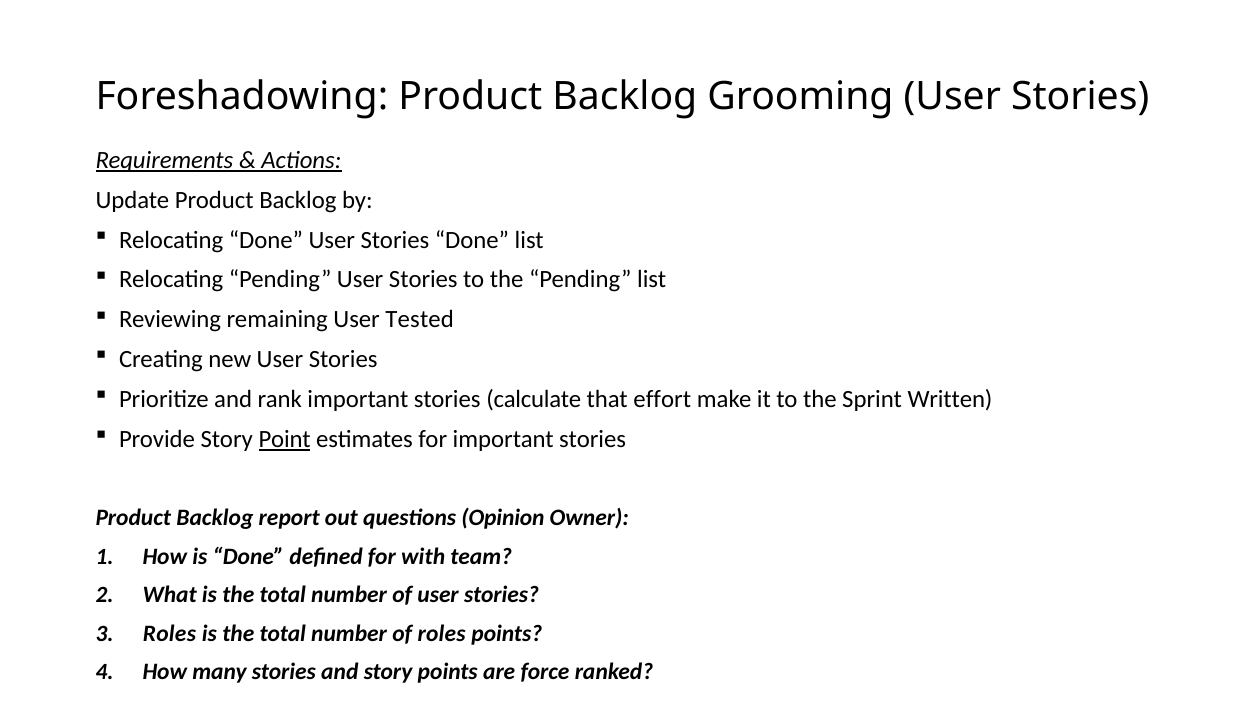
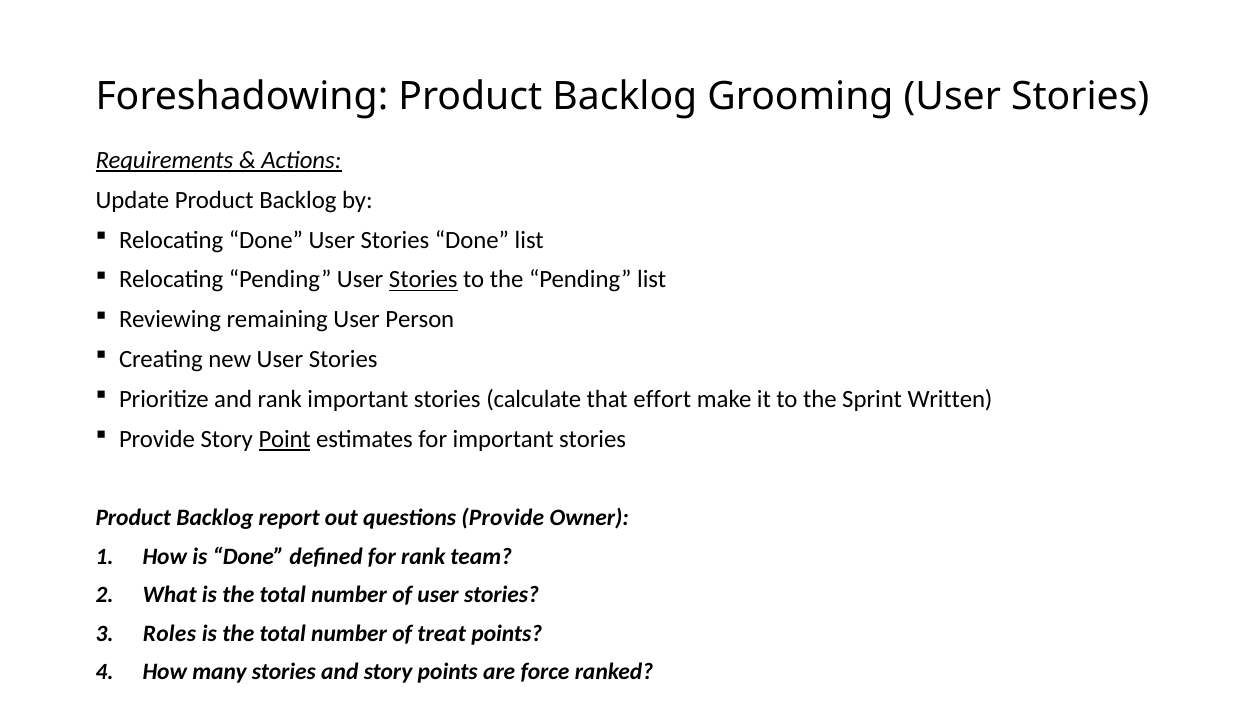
Stories at (423, 280) underline: none -> present
Tested: Tested -> Person
questions Opinion: Opinion -> Provide
for with: with -> rank
of roles: roles -> treat
